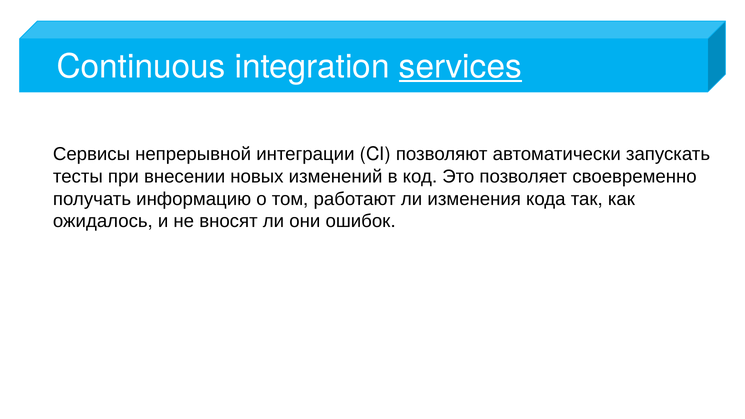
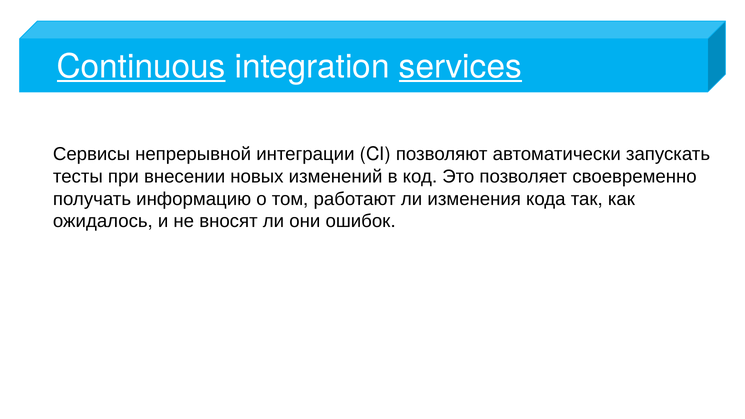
Continuous underline: none -> present
